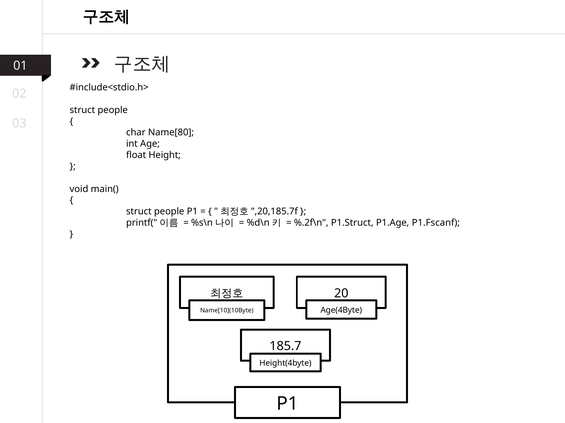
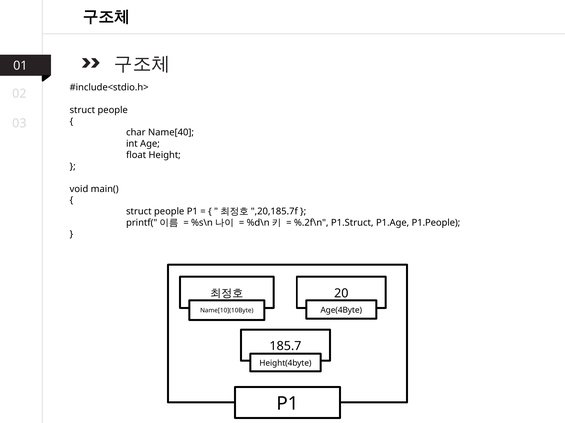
Name[80: Name[80 -> Name[40
P1.Fscanf: P1.Fscanf -> P1.People
